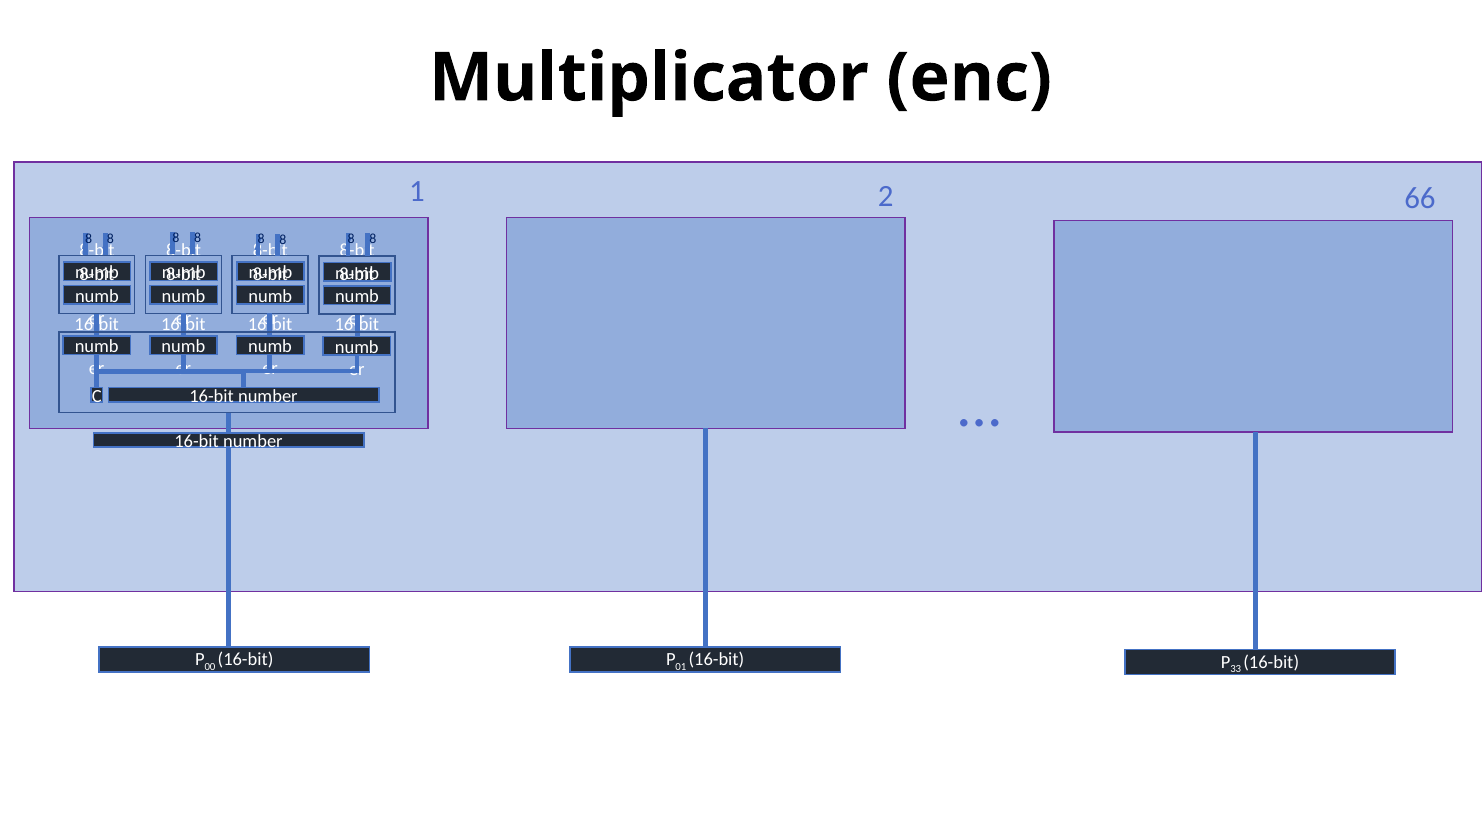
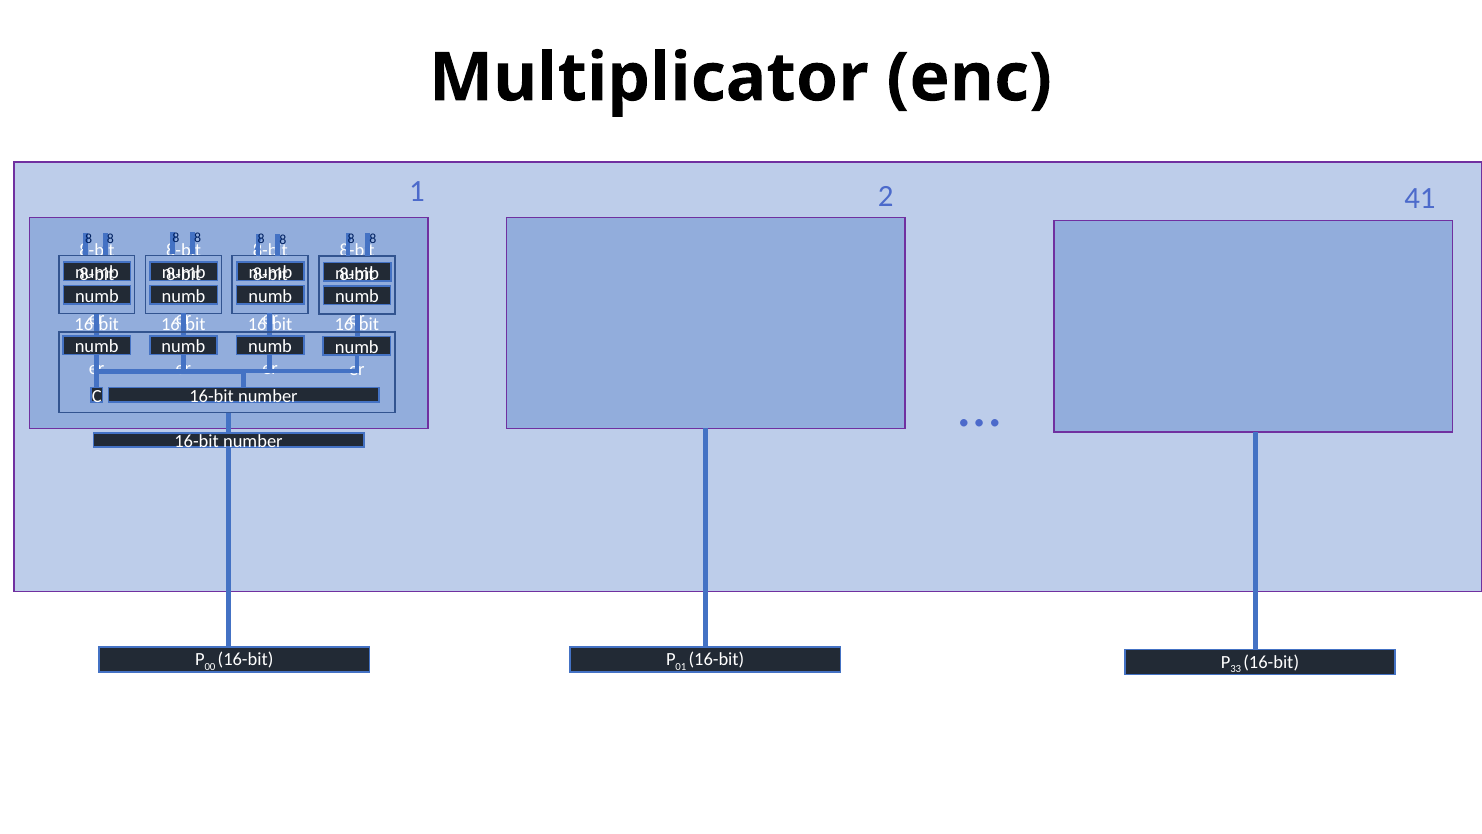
66: 66 -> 41
